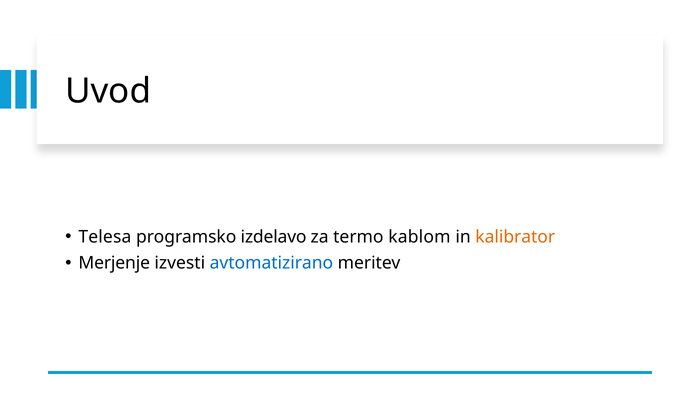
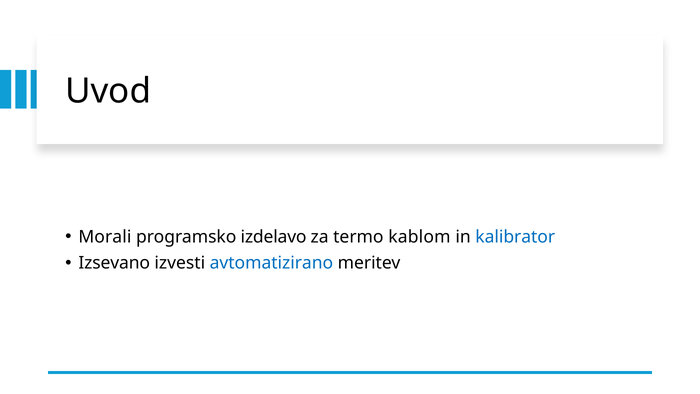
Telesa: Telesa -> Morali
kalibrator colour: orange -> blue
Merjenje: Merjenje -> Izsevano
